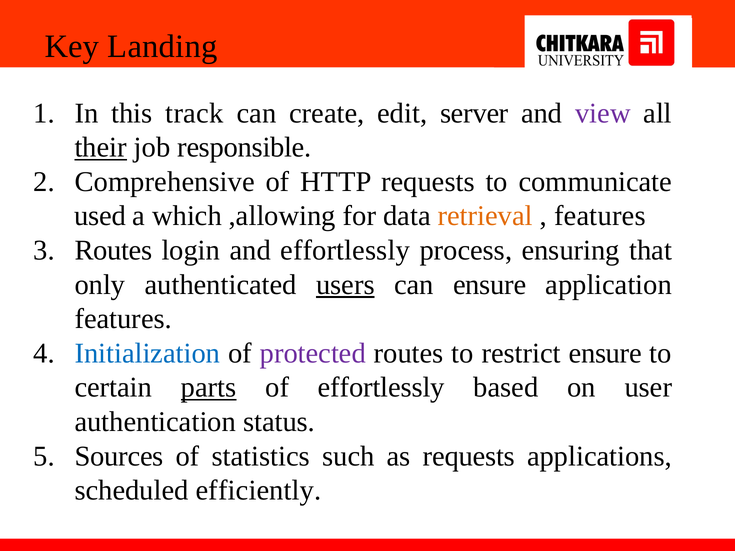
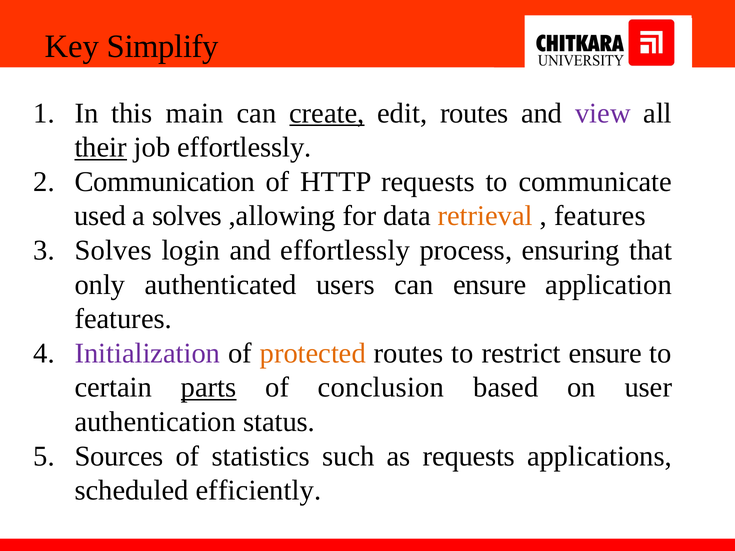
Landing: Landing -> Simplify
track: track -> main
create underline: none -> present
edit server: server -> routes
job responsible: responsible -> effortlessly
Comprehensive: Comprehensive -> Communication
a which: which -> solves
Routes at (114, 250): Routes -> Solves
users underline: present -> none
Initialization colour: blue -> purple
protected colour: purple -> orange
of effortlessly: effortlessly -> conclusion
